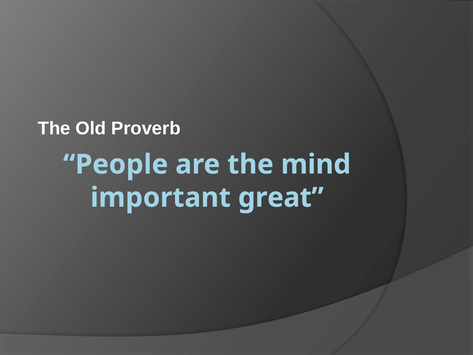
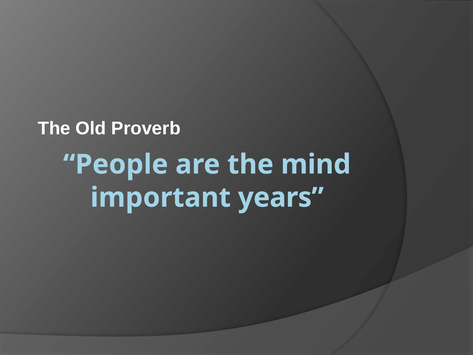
great: great -> years
